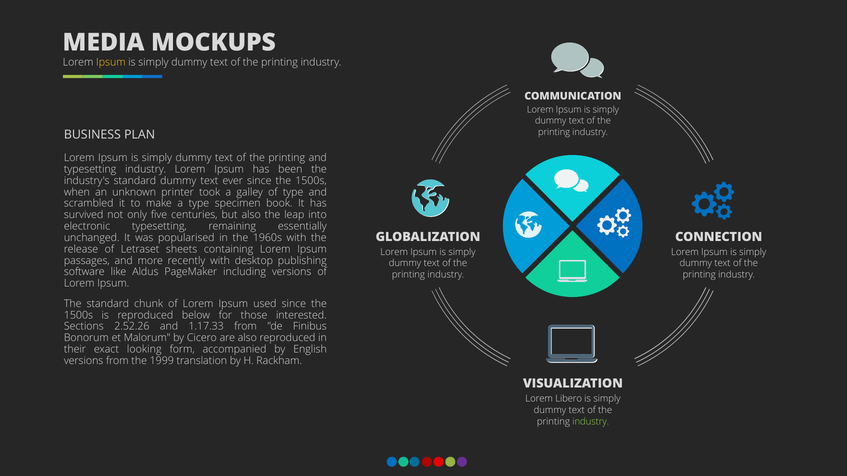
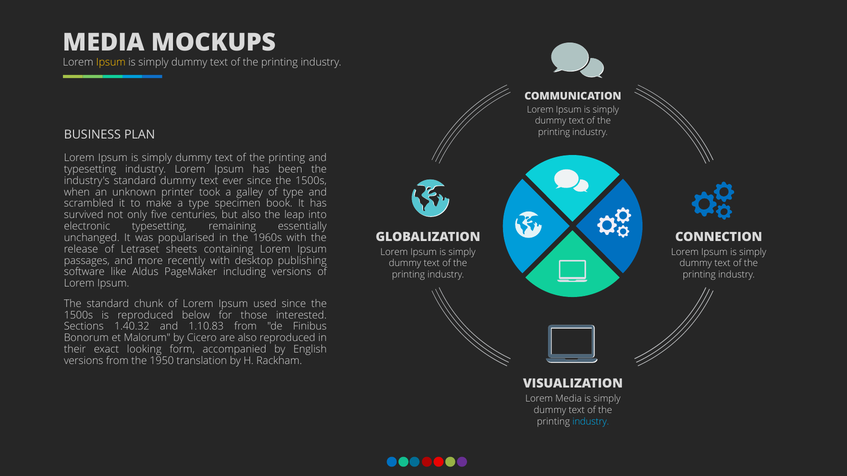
2.52.26: 2.52.26 -> 1.40.32
1.17.33: 1.17.33 -> 1.10.83
1999: 1999 -> 1950
Lorem Libero: Libero -> Media
industry at (591, 422) colour: light green -> light blue
